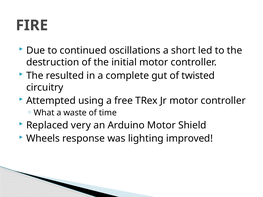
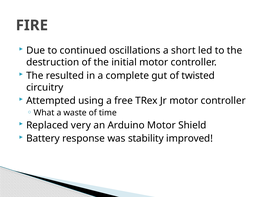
Wheels: Wheels -> Battery
lighting: lighting -> stability
